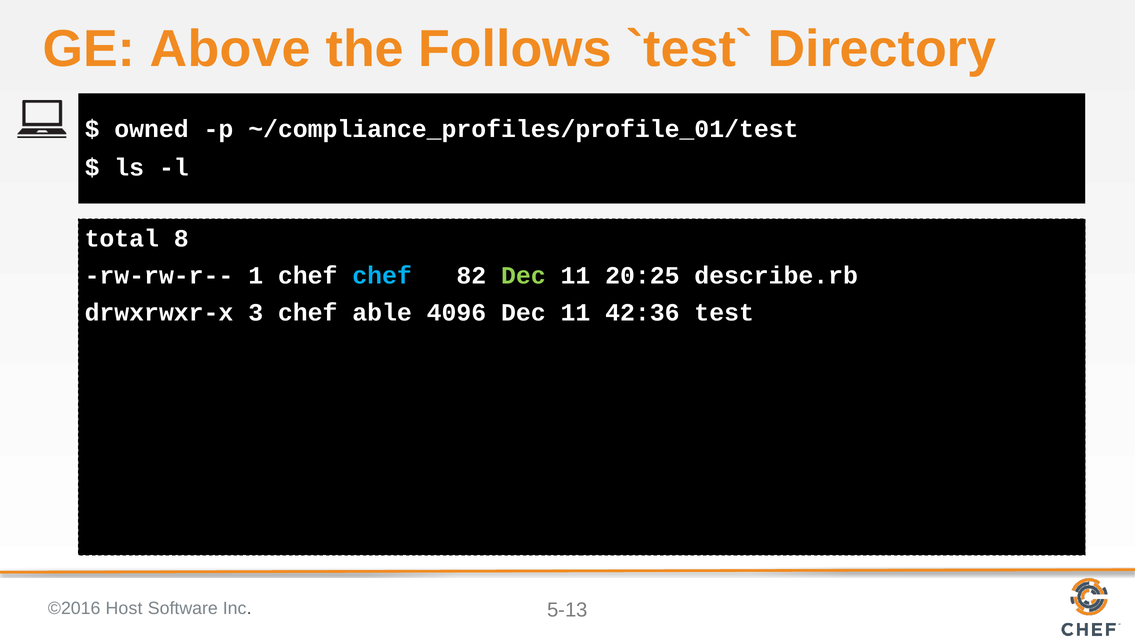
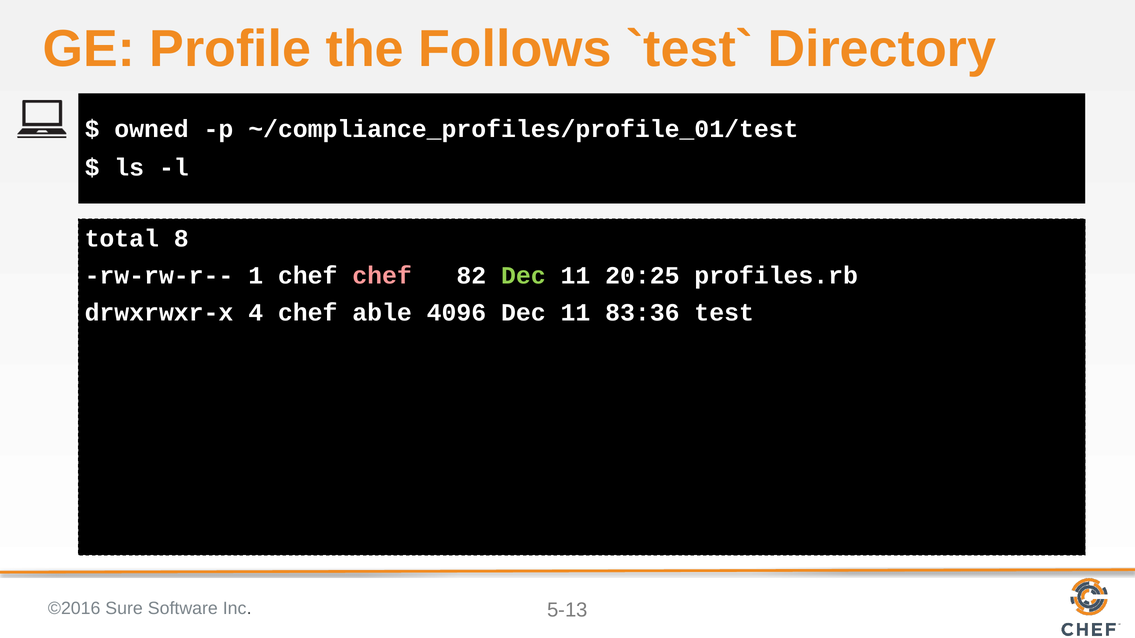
Above: Above -> Profile
chef at (382, 276) colour: light blue -> pink
describe.rb: describe.rb -> profiles.rb
3: 3 -> 4
42:36: 42:36 -> 83:36
Host: Host -> Sure
